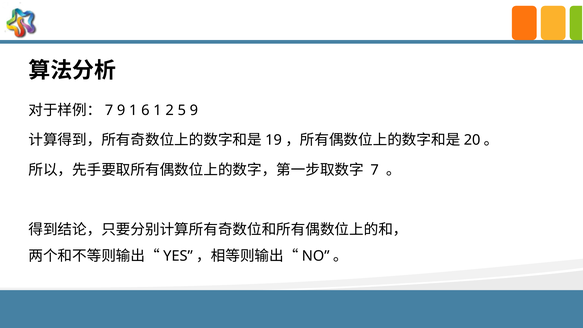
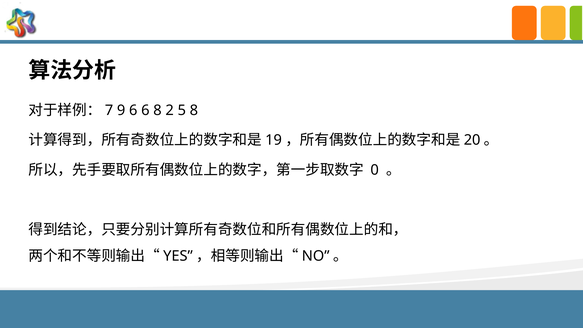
9 1: 1 -> 6
6 1: 1 -> 8
5 9: 9 -> 8
7 at (375, 170): 7 -> 0
